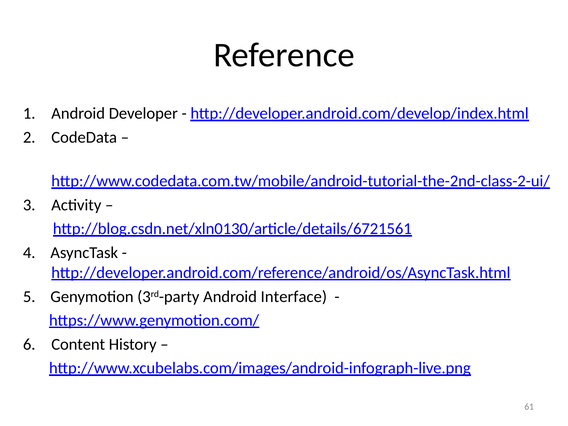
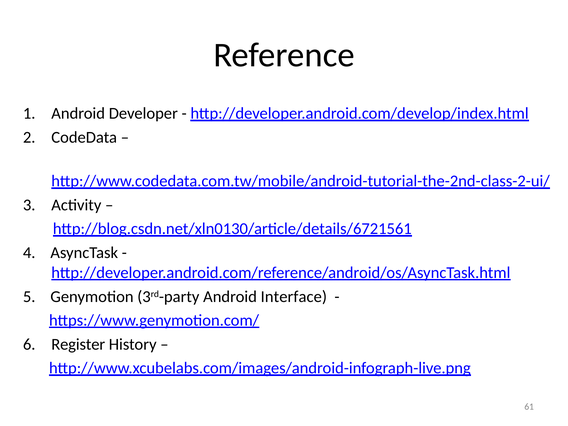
Content: Content -> Register
